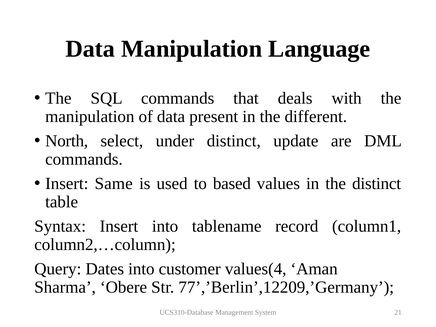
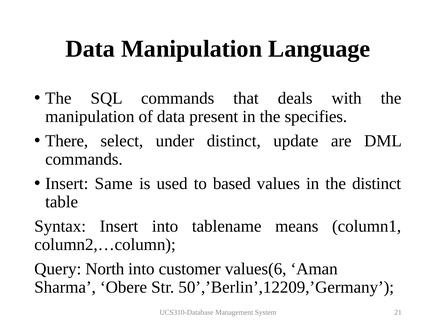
different: different -> specifies
North: North -> There
record: record -> means
Dates: Dates -> North
values(4: values(4 -> values(6
77’,’Berlin’,12209,’Germany: 77’,’Berlin’,12209,’Germany -> 50’,’Berlin’,12209,’Germany
